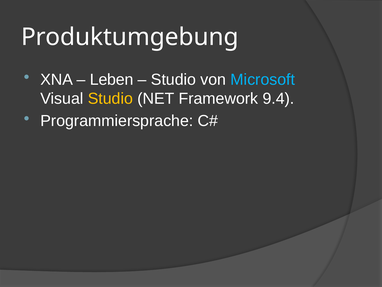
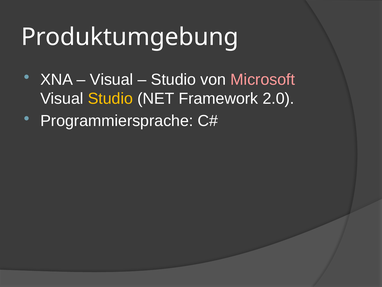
Leben at (112, 79): Leben -> Visual
Microsoft colour: light blue -> pink
9.4: 9.4 -> 2.0
